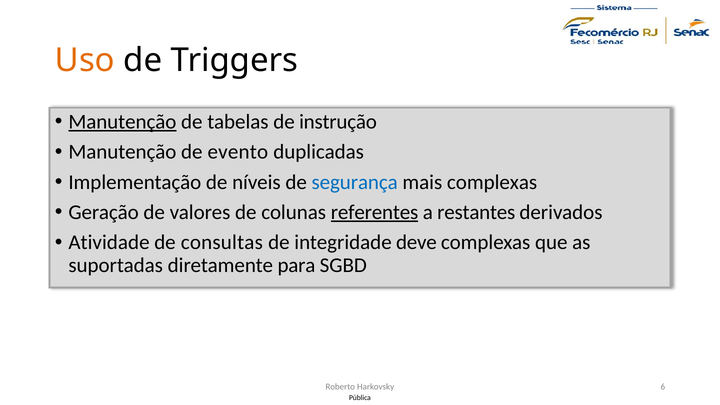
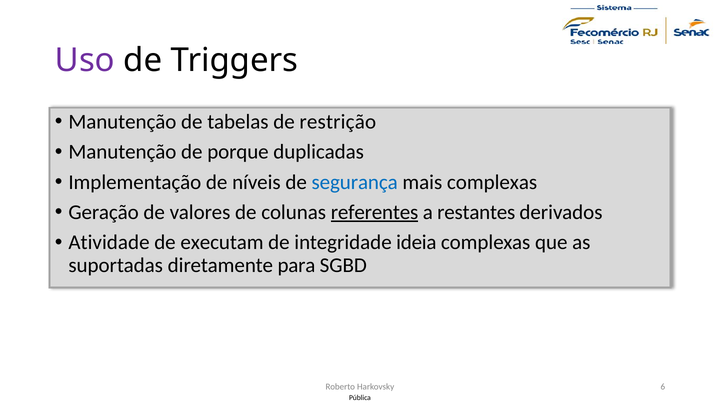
Uso colour: orange -> purple
Manutenção at (122, 122) underline: present -> none
instrução: instrução -> restrição
evento: evento -> porque
consultas: consultas -> executam
deve: deve -> ideia
